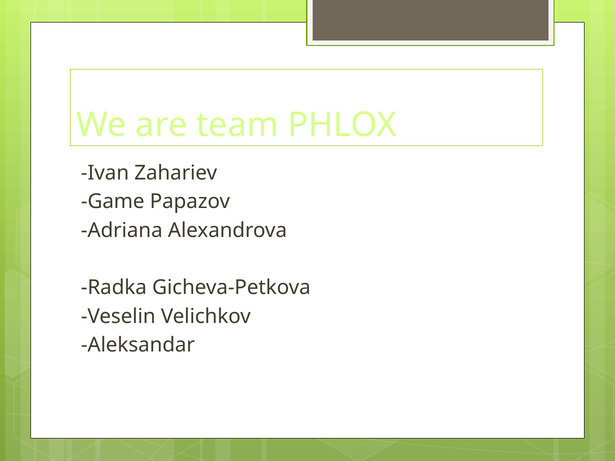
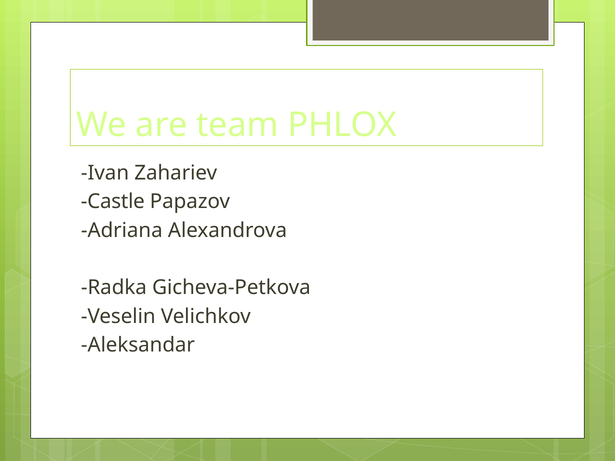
Game: Game -> Castle
